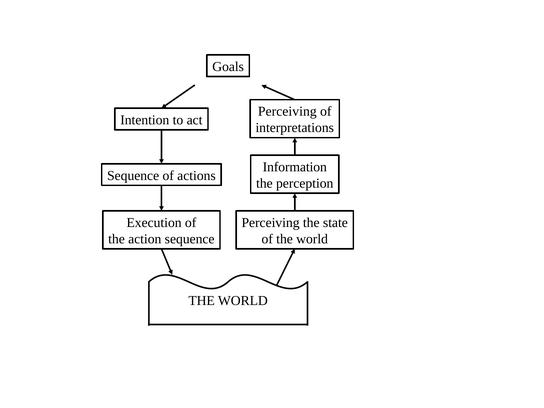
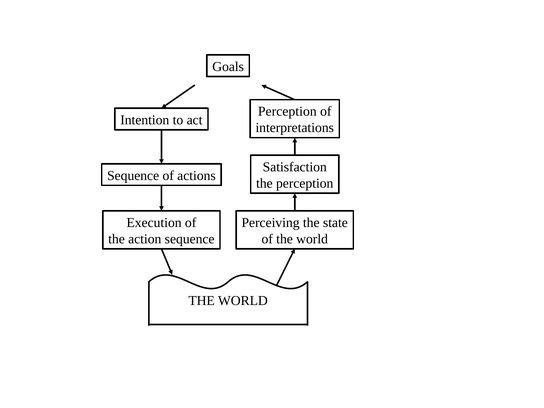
Perceiving at (287, 112): Perceiving -> Perception
Information: Information -> Satisfaction
